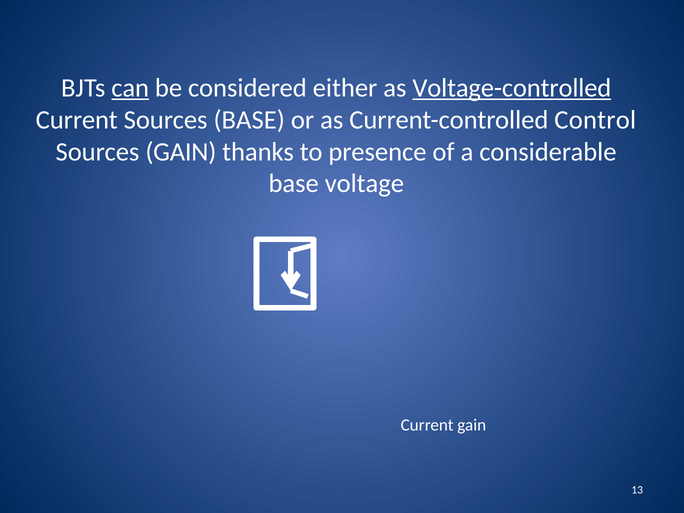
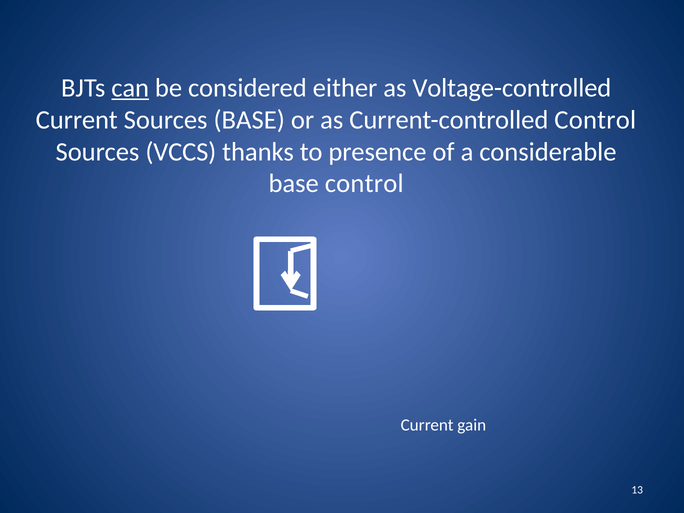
Voltage-controlled underline: present -> none
Sources GAIN: GAIN -> VCCS
base voltage: voltage -> control
